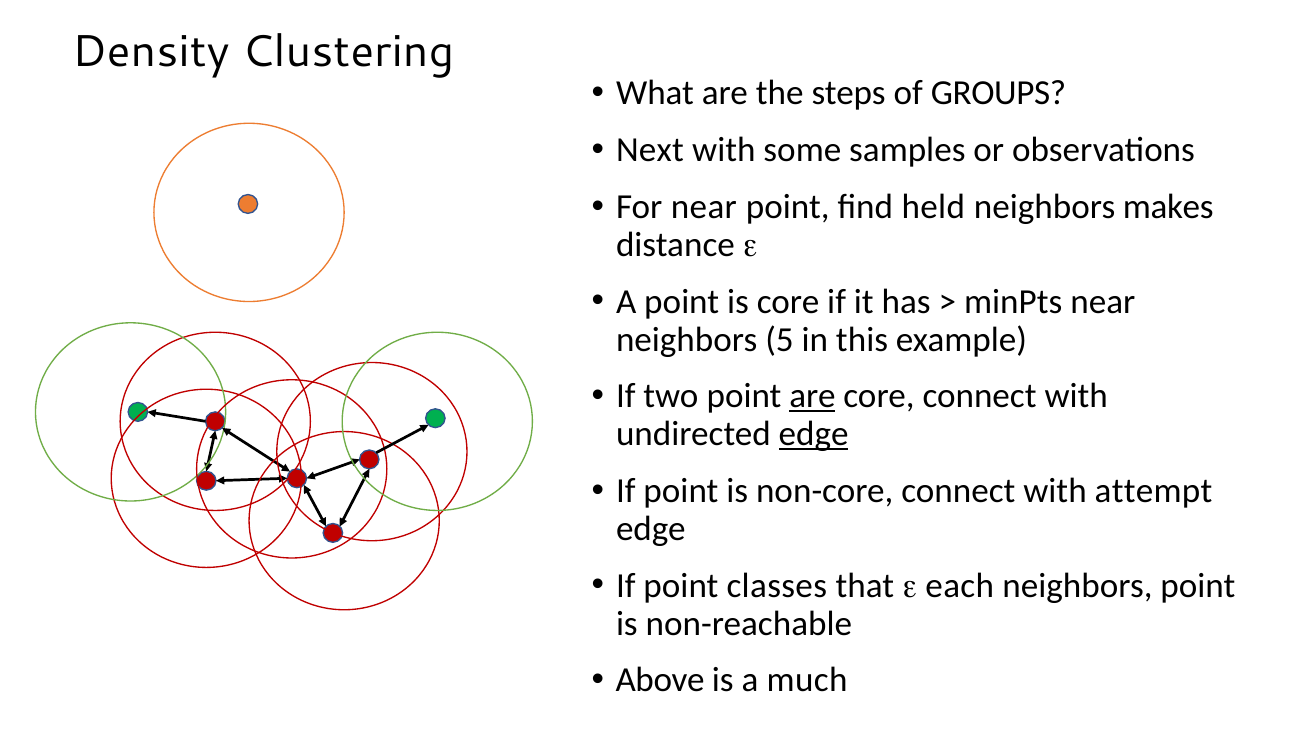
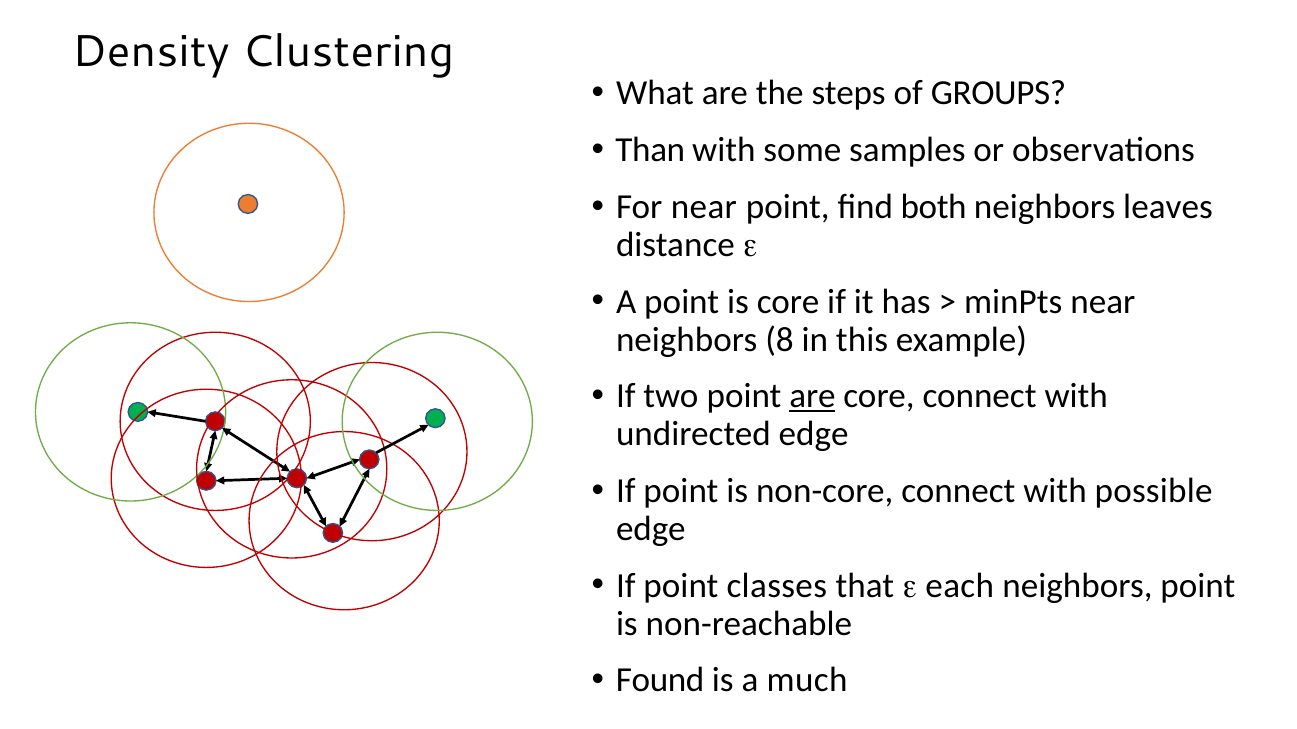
Next: Next -> Than
held: held -> both
makes: makes -> leaves
5: 5 -> 8
edge at (814, 434) underline: present -> none
attempt: attempt -> possible
Above: Above -> Found
